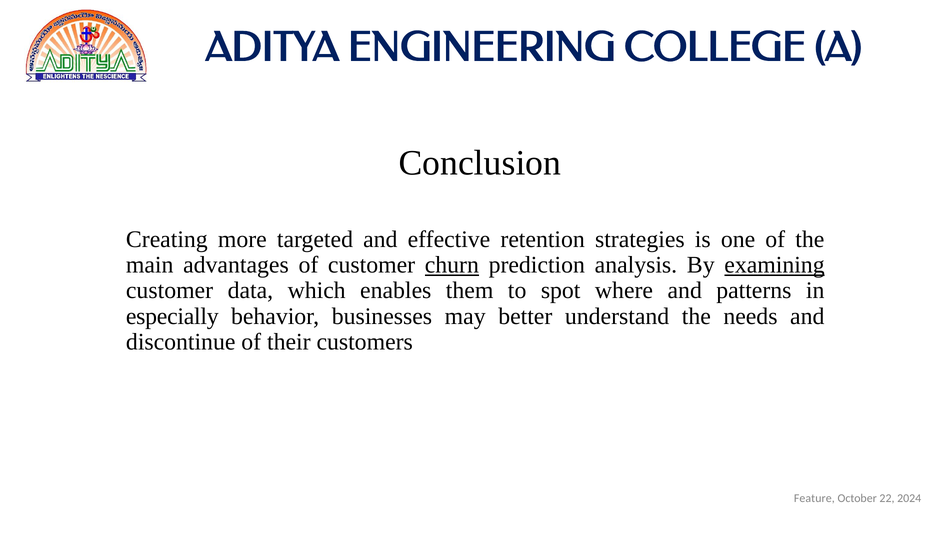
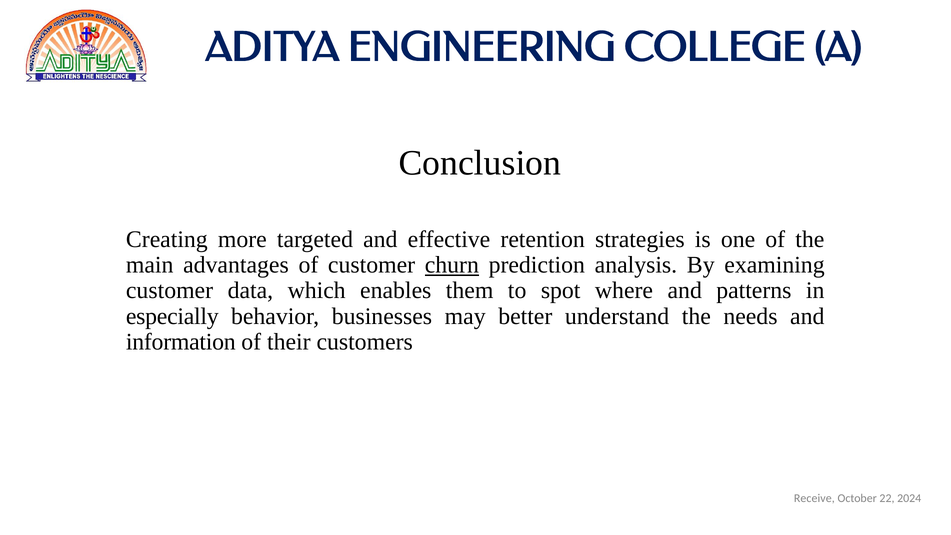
examining underline: present -> none
discontinue: discontinue -> information
Feature: Feature -> Receive
